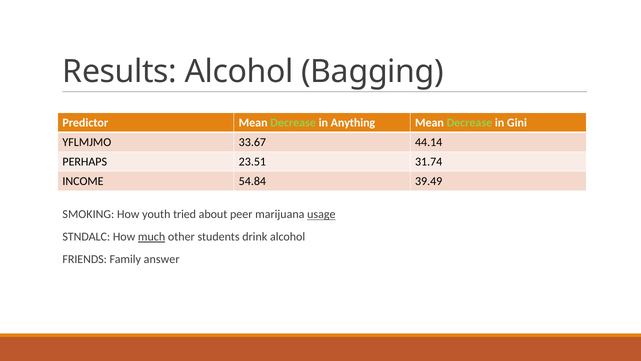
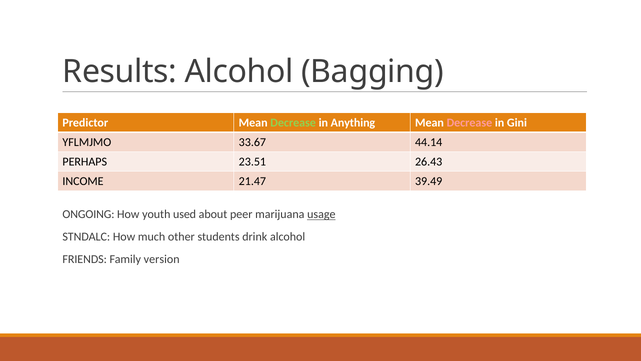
Decrease at (469, 122) colour: light green -> pink
31.74: 31.74 -> 26.43
54.84: 54.84 -> 21.47
SMOKING: SMOKING -> ONGOING
tried: tried -> used
much underline: present -> none
answer: answer -> version
